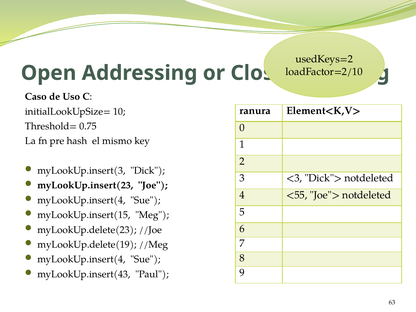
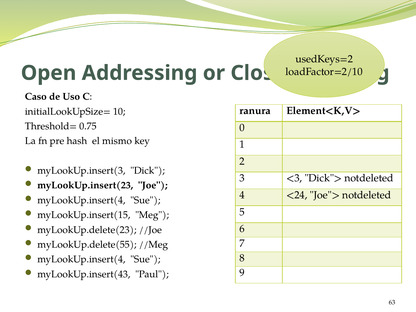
<55: <55 -> <24
myLookUp.delete(19: myLookUp.delete(19 -> myLookUp.delete(55
